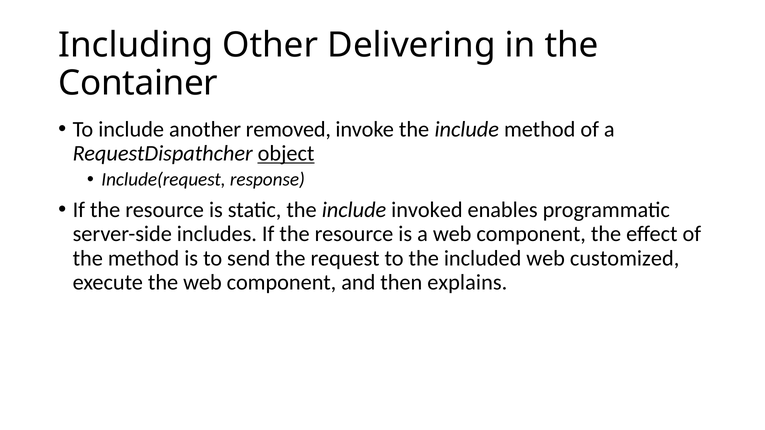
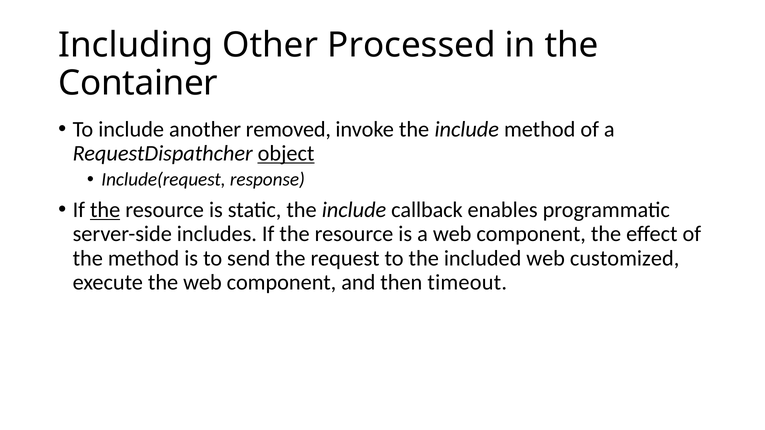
Delivering: Delivering -> Processed
the at (105, 210) underline: none -> present
invoked: invoked -> callback
explains: explains -> timeout
